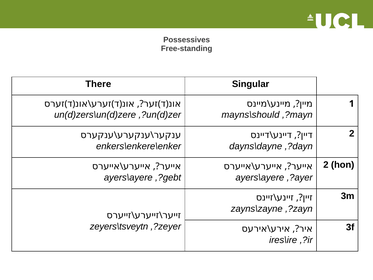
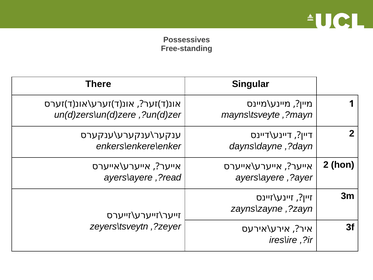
mayns\should: mayns\should -> mayns\tsveyte
,?gebt: ,?gebt -> ,?read
